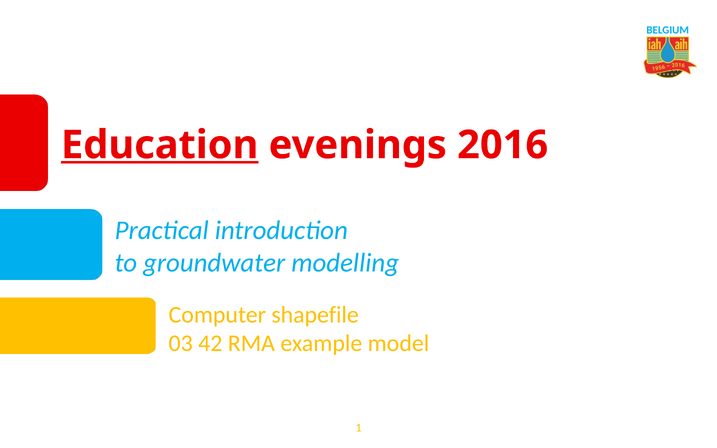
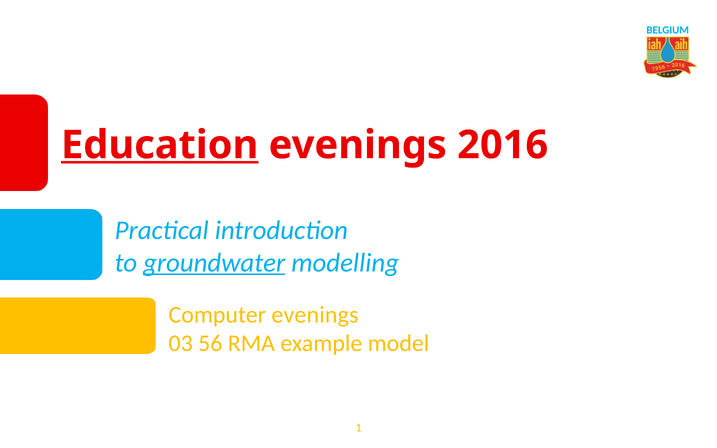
groundwater underline: none -> present
Computer shapefile: shapefile -> evenings
42: 42 -> 56
